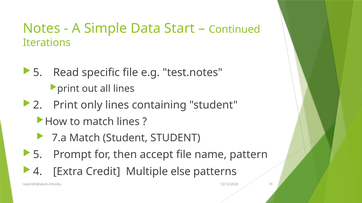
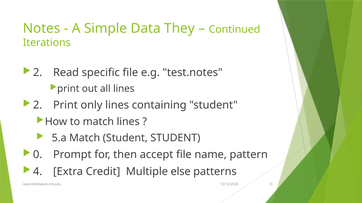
Start: Start -> They
5 at (38, 73): 5 -> 2
7.a: 7.a -> 5.a
5 at (38, 155): 5 -> 0
